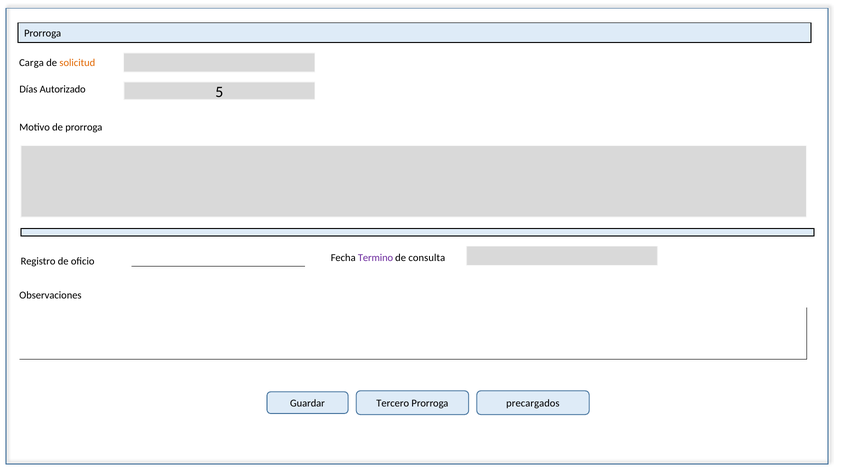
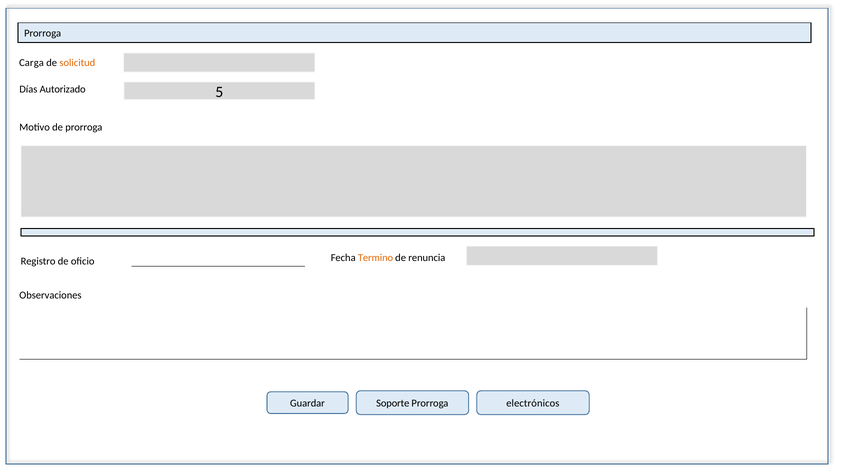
Termino colour: purple -> orange
consulta: consulta -> renuncia
Tercero: Tercero -> Soporte
precargados: precargados -> electrónicos
